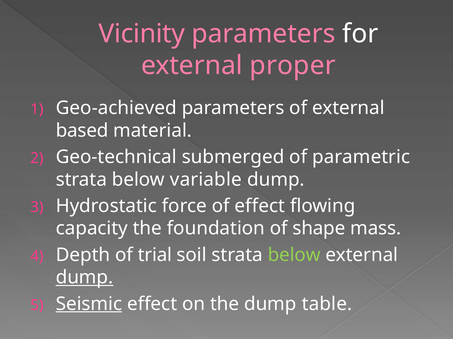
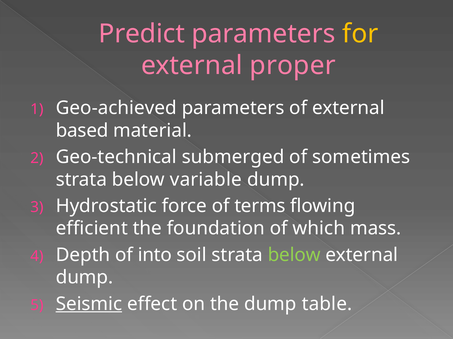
Vicinity: Vicinity -> Predict
for colour: white -> yellow
parametric: parametric -> sometimes
of effect: effect -> terms
capacity: capacity -> efficient
shape: shape -> which
trial: trial -> into
dump at (85, 278) underline: present -> none
